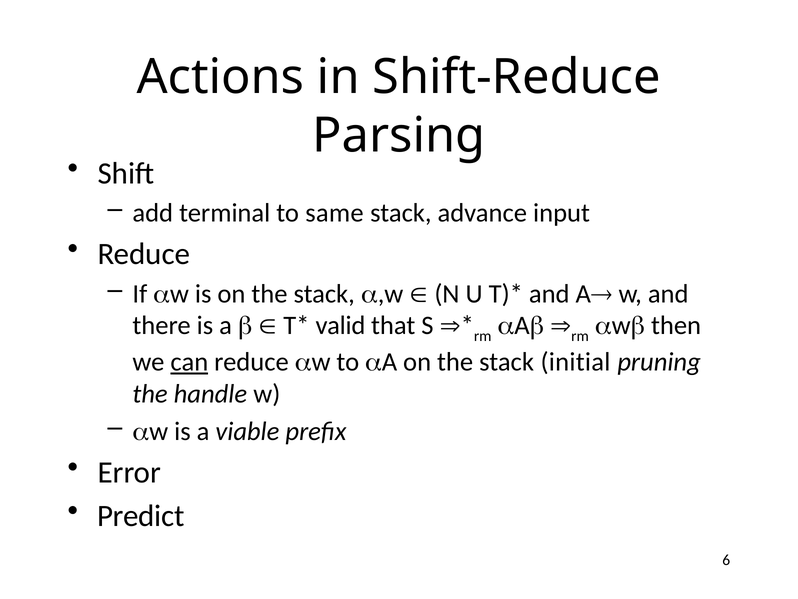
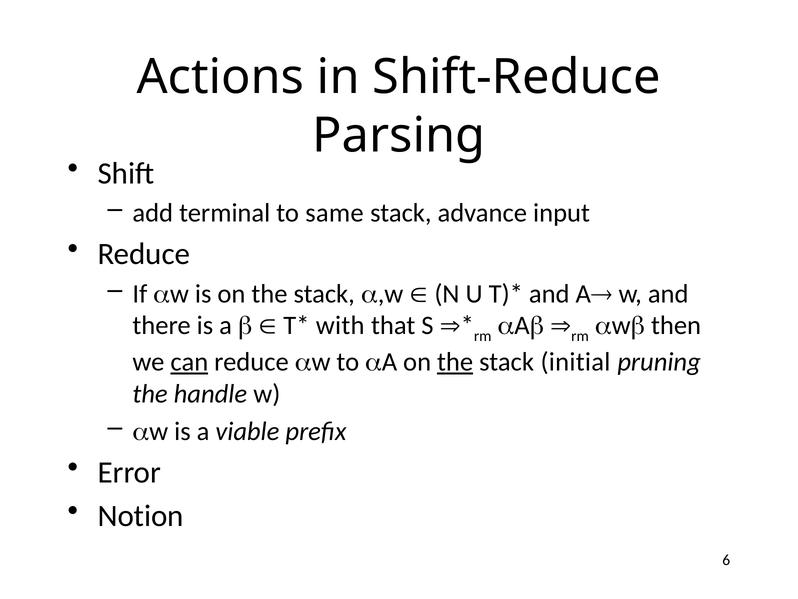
valid: valid -> with
the at (455, 362) underline: none -> present
Predict: Predict -> Notion
